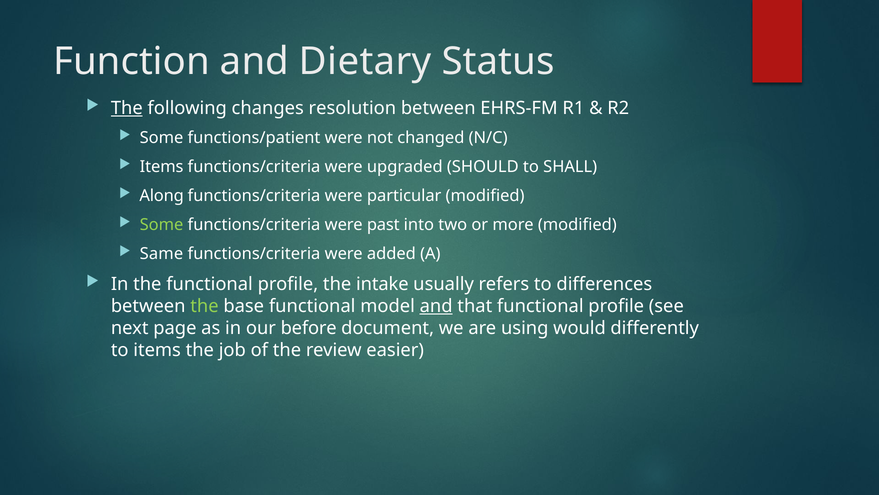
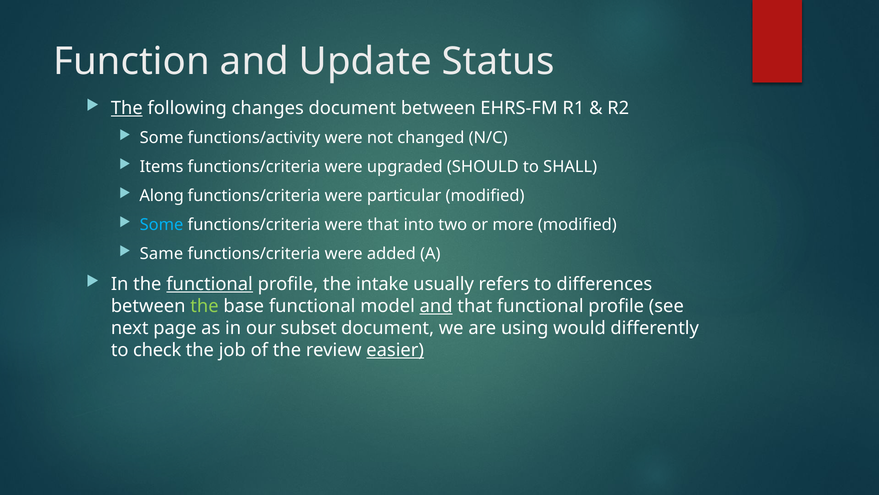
Dietary: Dietary -> Update
changes resolution: resolution -> document
functions/patient: functions/patient -> functions/activity
Some at (162, 225) colour: light green -> light blue
were past: past -> that
functional at (210, 284) underline: none -> present
before: before -> subset
to items: items -> check
easier underline: none -> present
